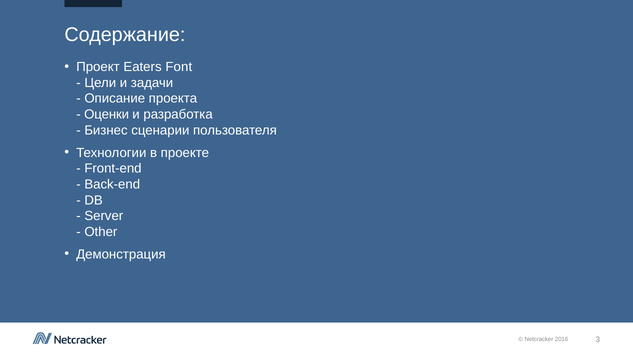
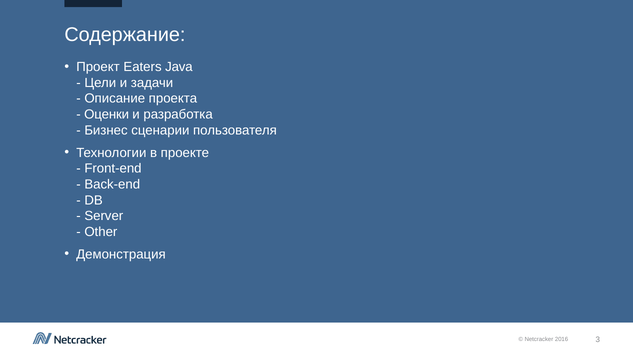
Font: Font -> Java
